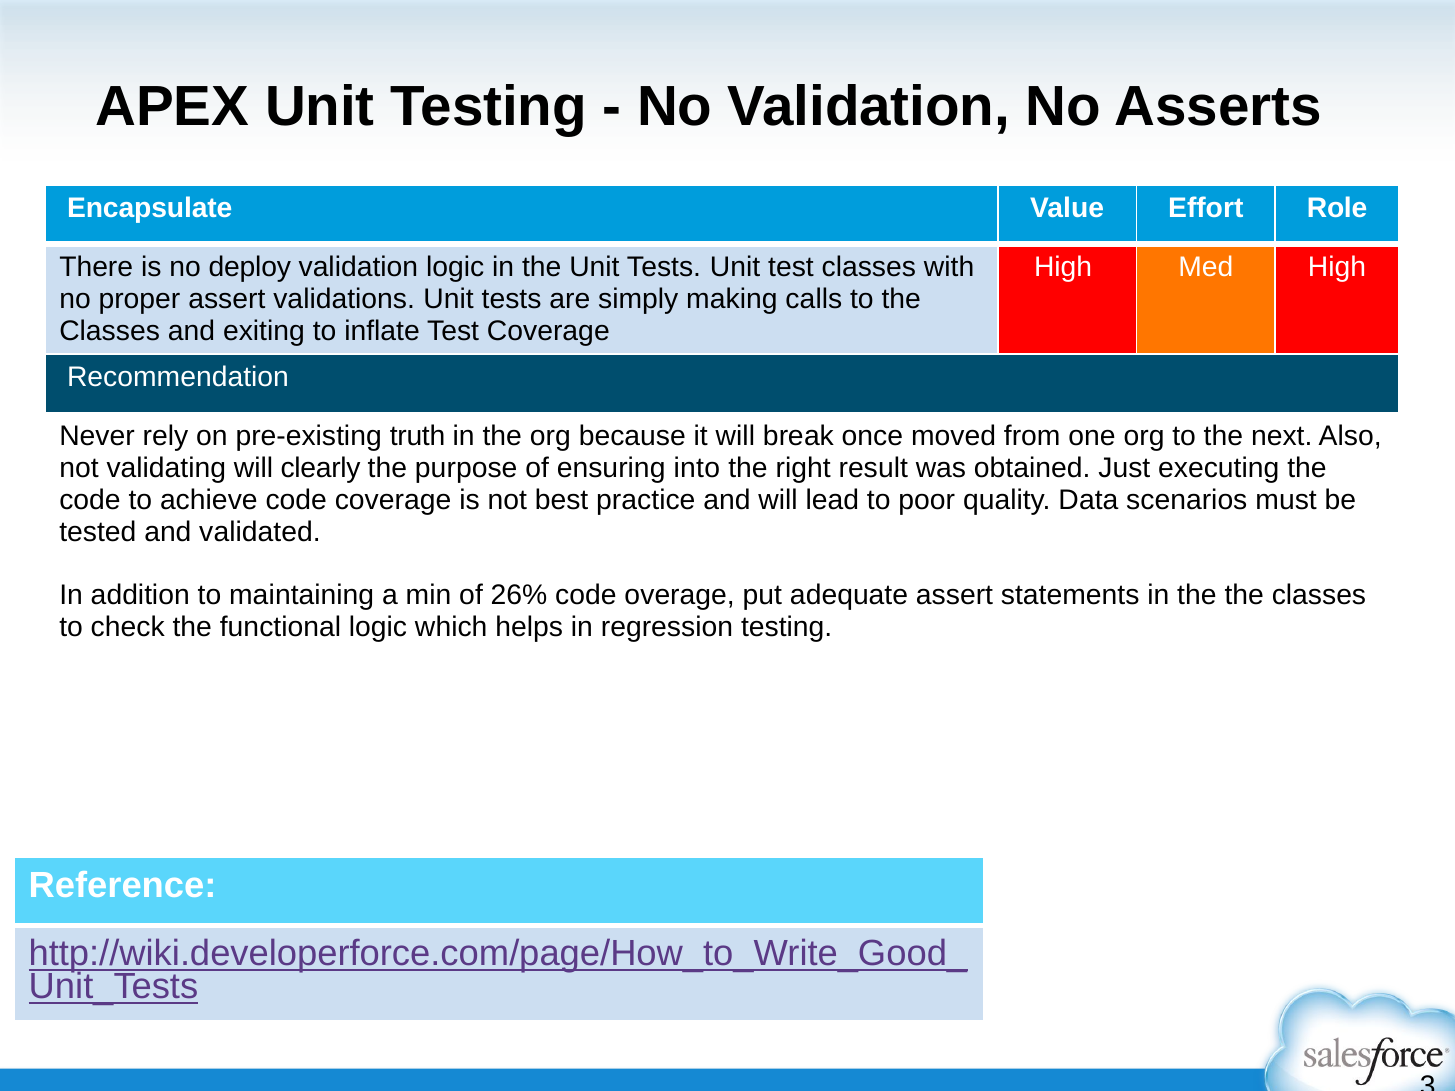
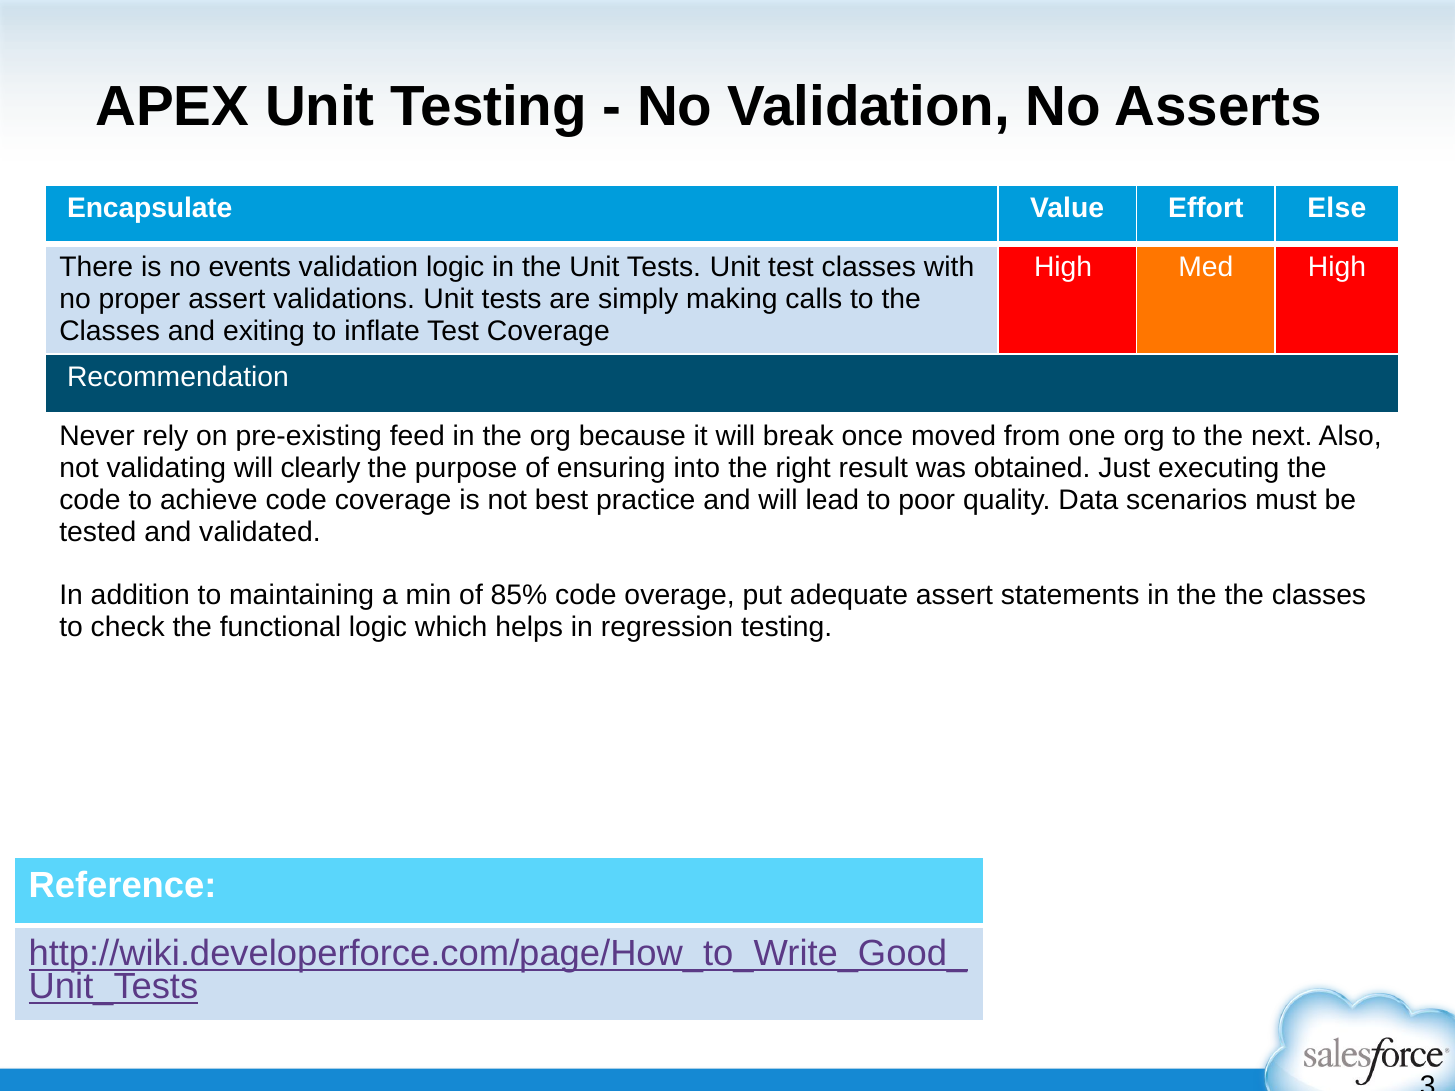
Role: Role -> Else
deploy: deploy -> events
truth: truth -> feed
26%: 26% -> 85%
